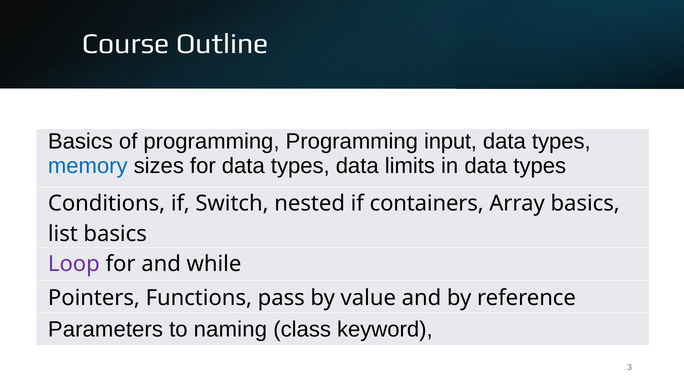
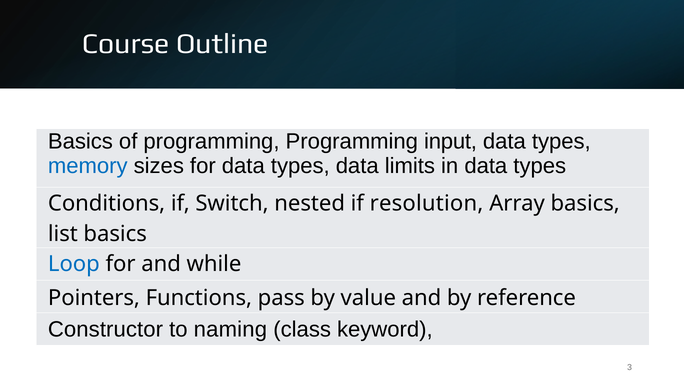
containers: containers -> resolution
Loop colour: purple -> blue
Parameters: Parameters -> Constructor
